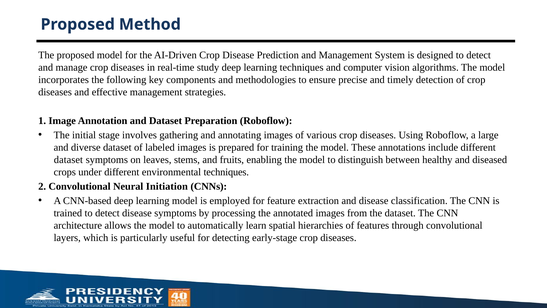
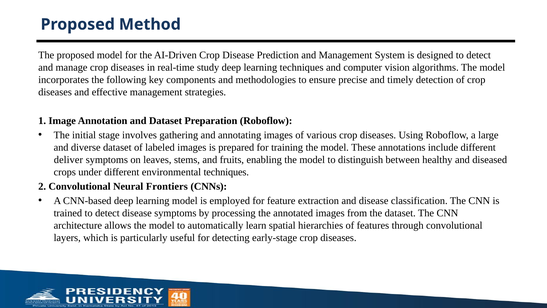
dataset at (68, 160): dataset -> deliver
Initiation: Initiation -> Frontiers
